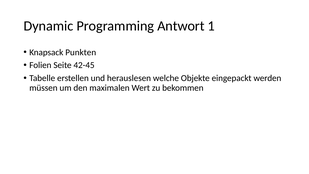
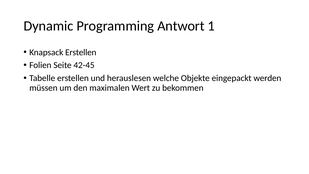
Knapsack Punkten: Punkten -> Erstellen
